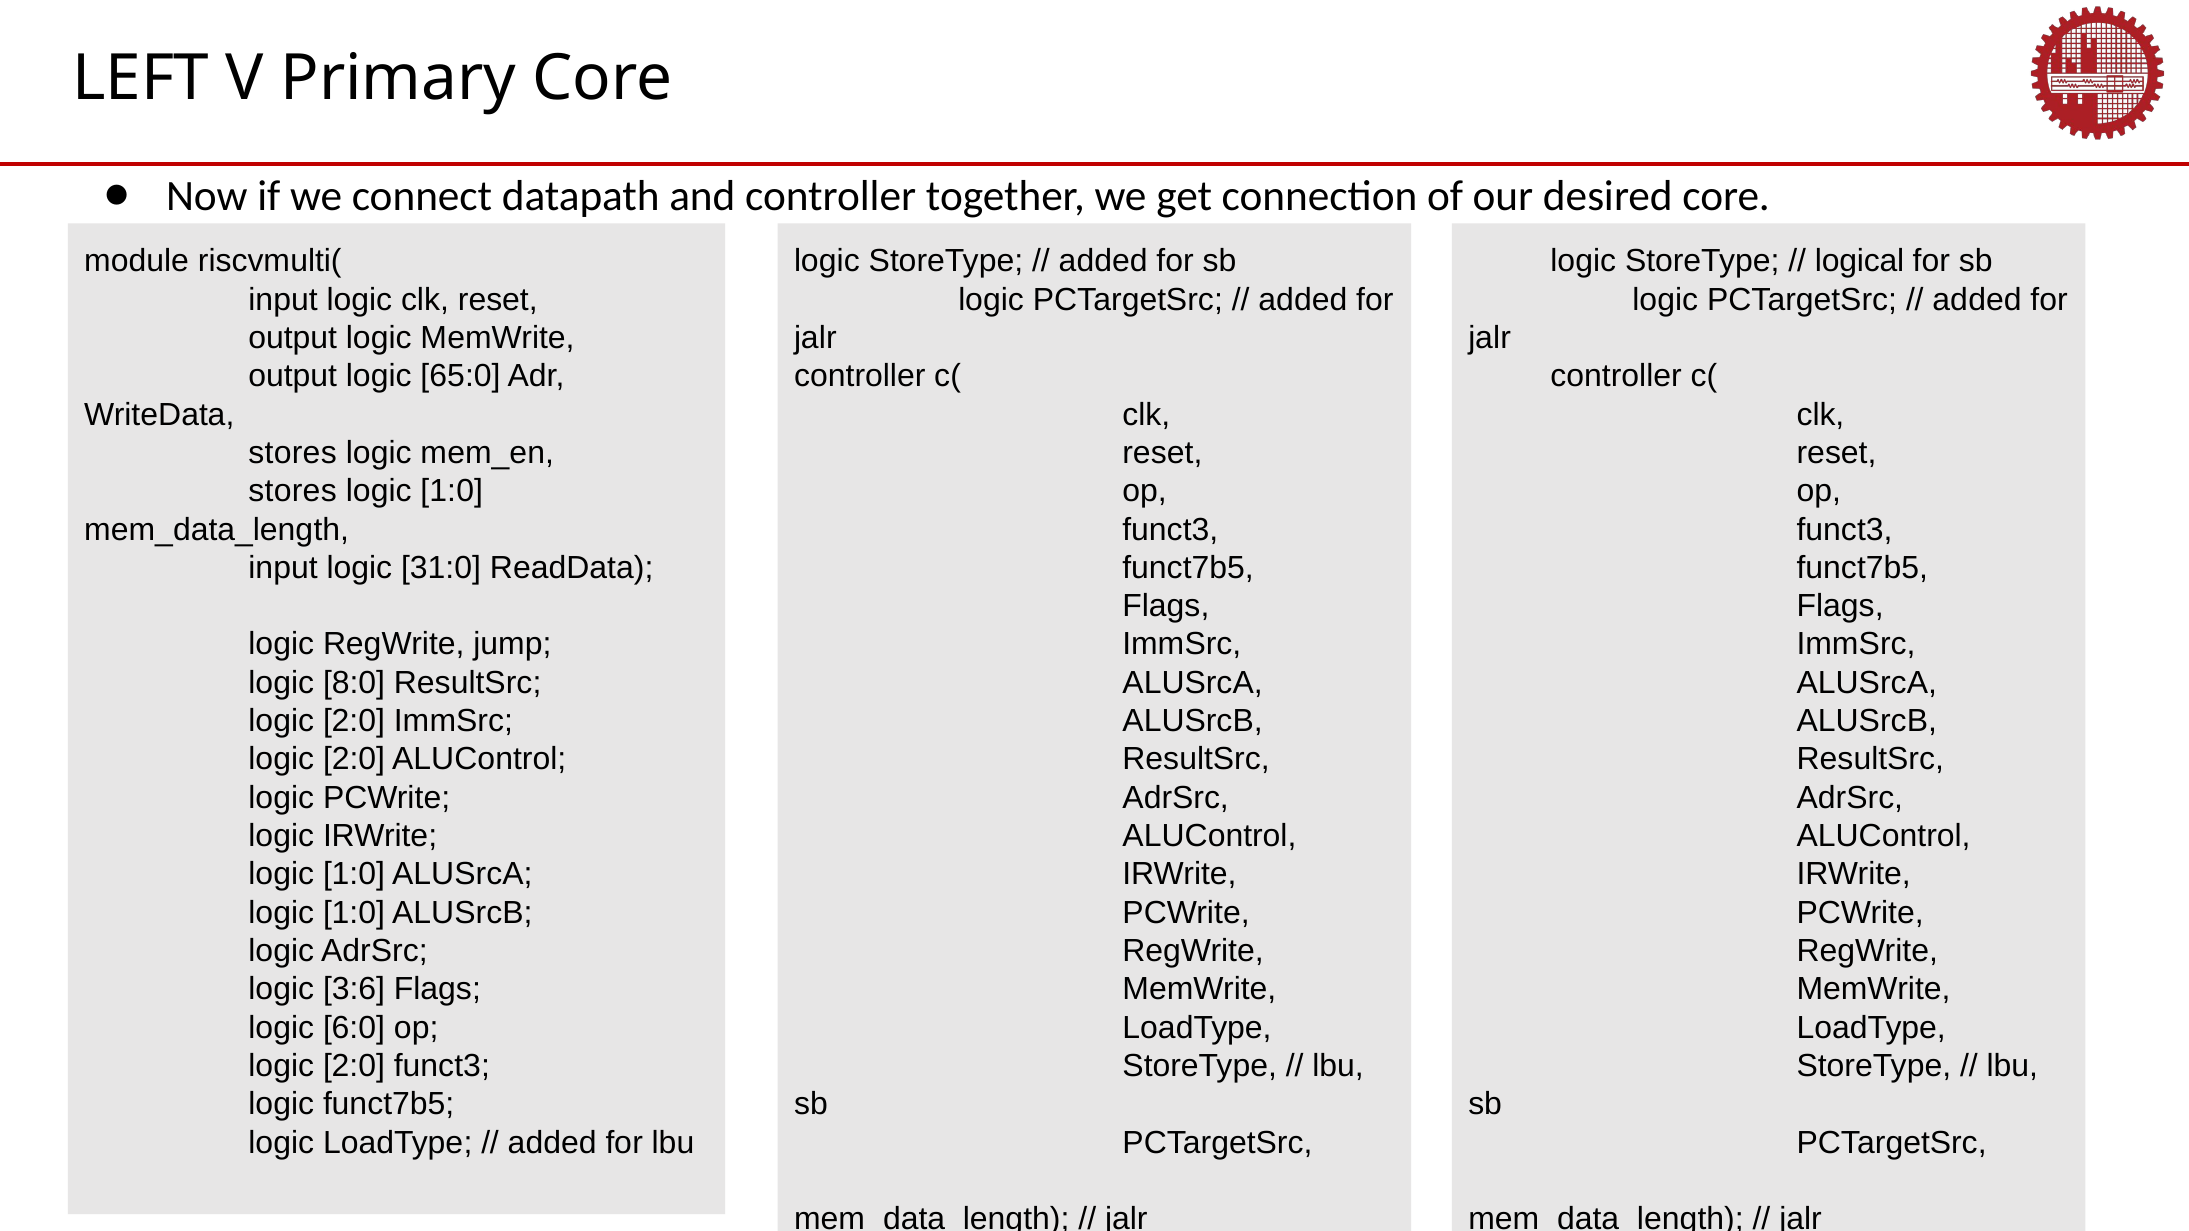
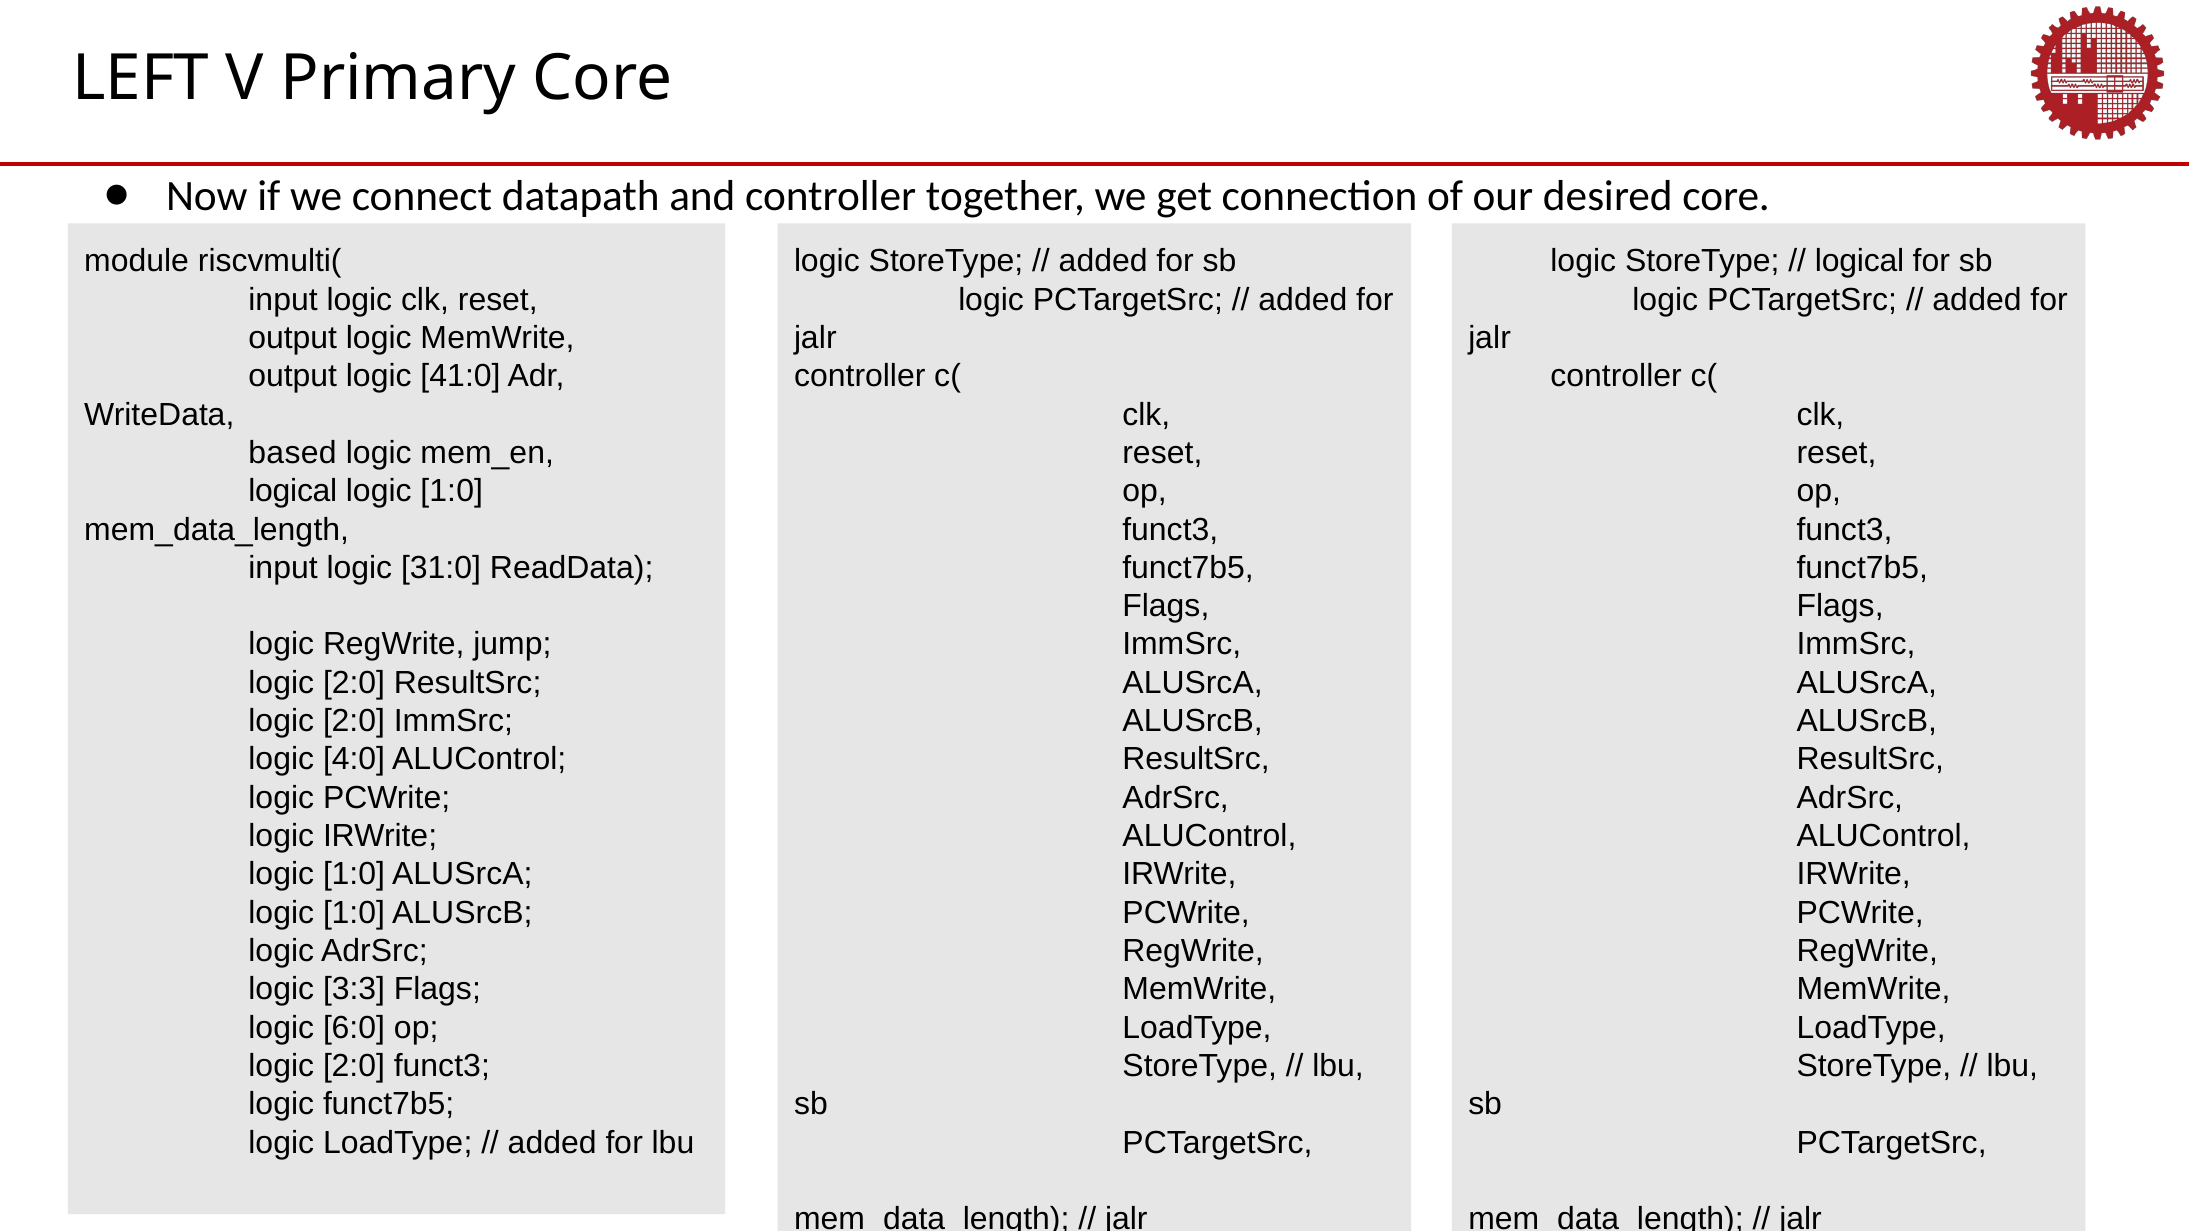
65:0: 65:0 -> 41:0
stores at (293, 453): stores -> based
stores at (293, 491): stores -> logical
8:0 at (354, 683): 8:0 -> 2:0
2:0 at (354, 760): 2:0 -> 4:0
3:6: 3:6 -> 3:3
